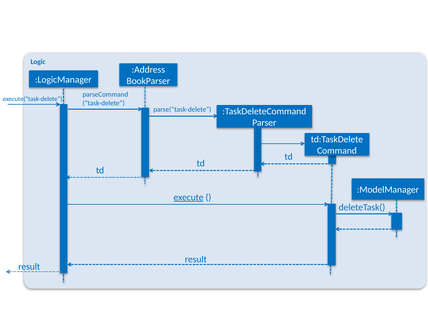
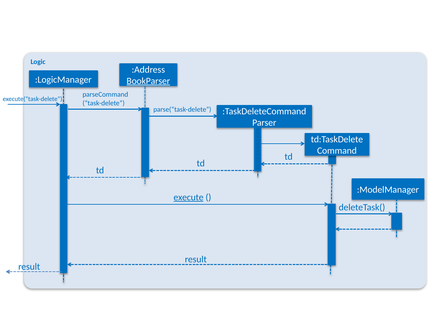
BookParser underline: none -> present
